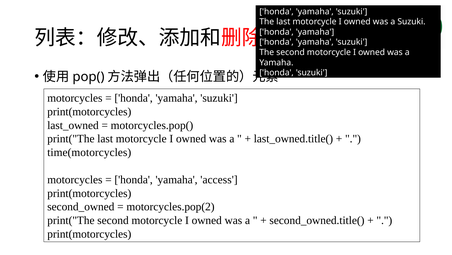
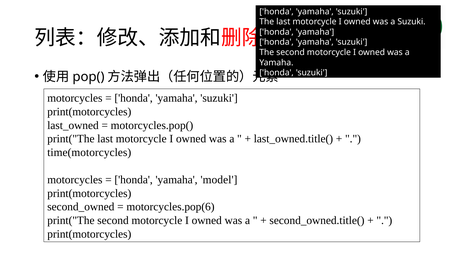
access: access -> model
motorcycles.pop(2: motorcycles.pop(2 -> motorcycles.pop(6
